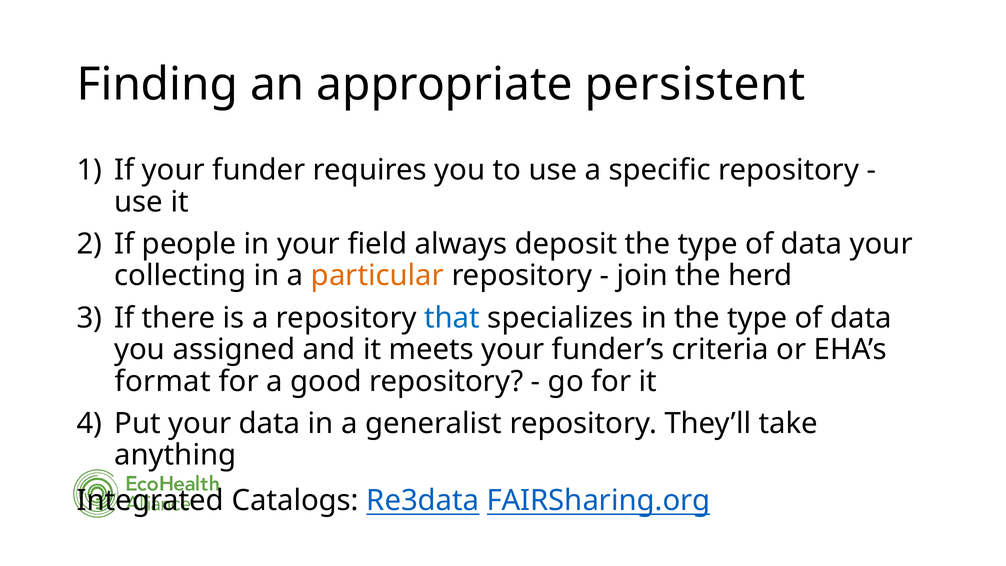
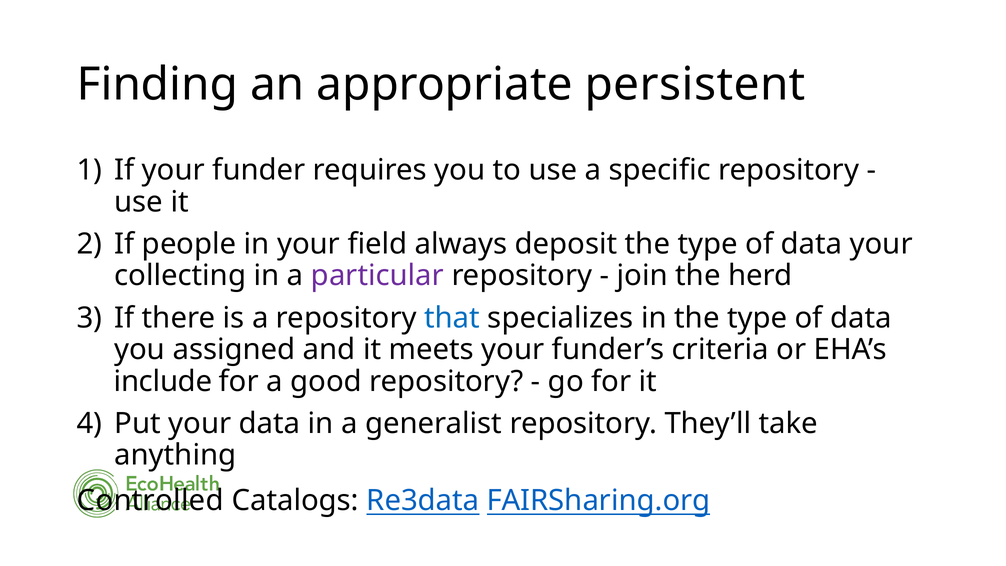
particular colour: orange -> purple
format: format -> include
Integrated: Integrated -> Controlled
